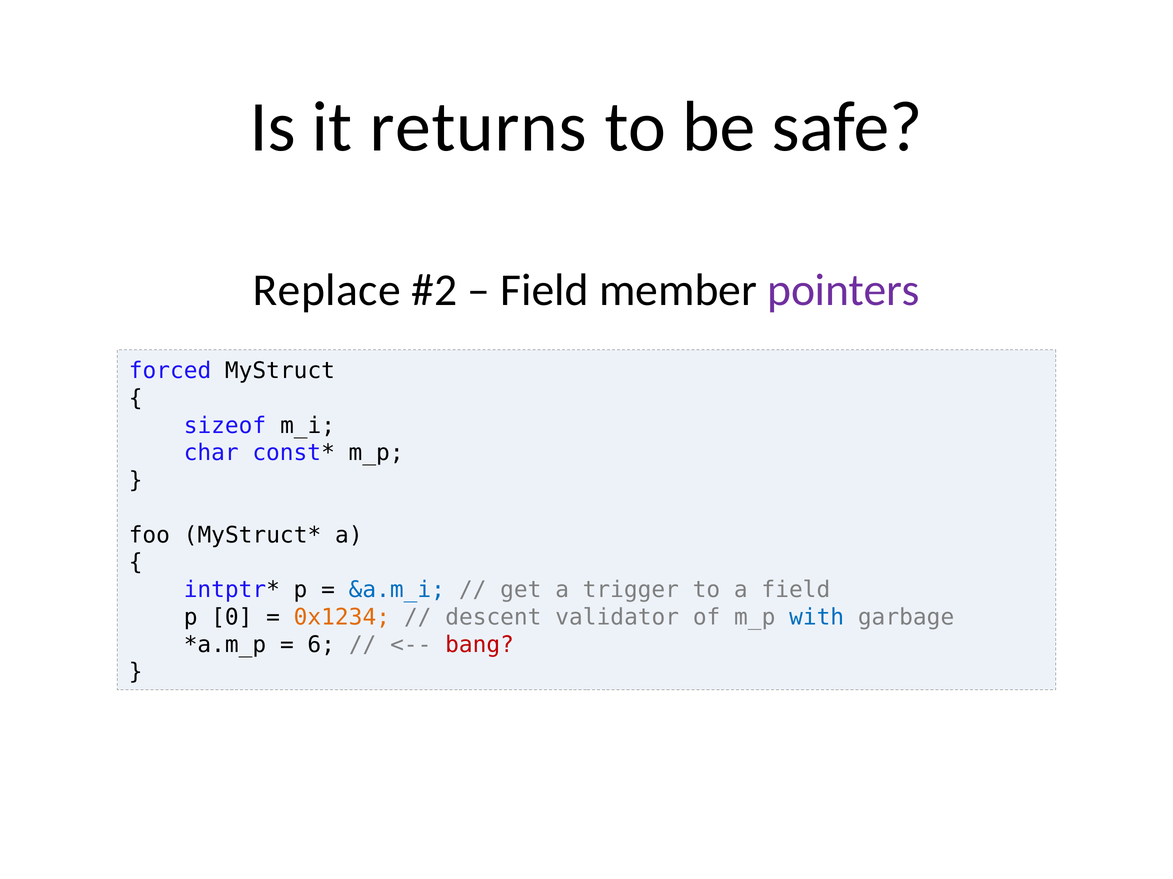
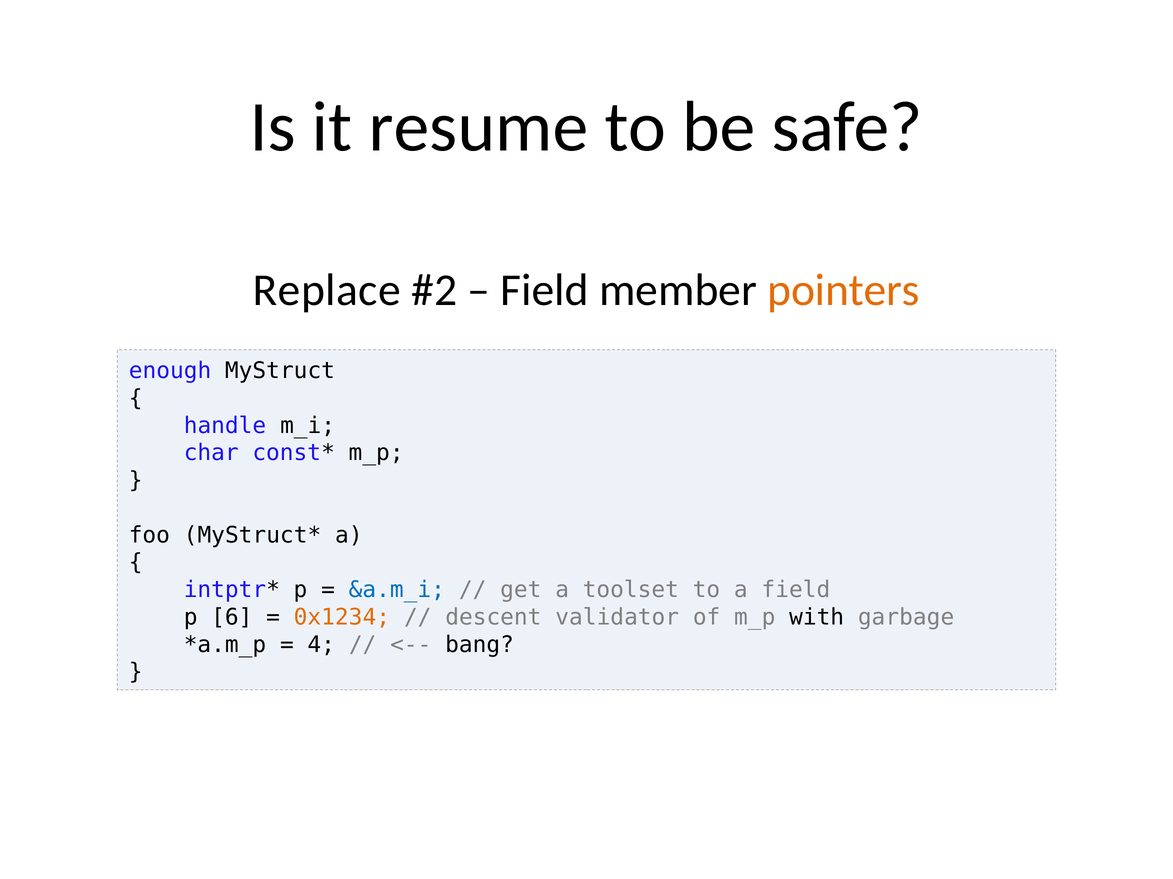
returns: returns -> resume
pointers colour: purple -> orange
forced: forced -> enough
sizeof: sizeof -> handle
trigger: trigger -> toolset
0: 0 -> 6
with colour: blue -> black
6: 6 -> 4
bang colour: red -> black
